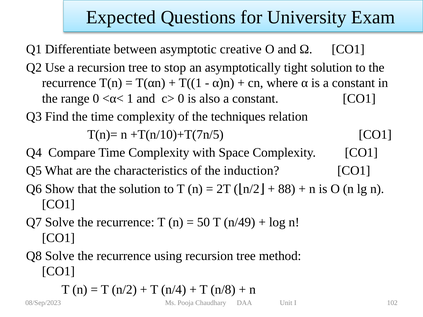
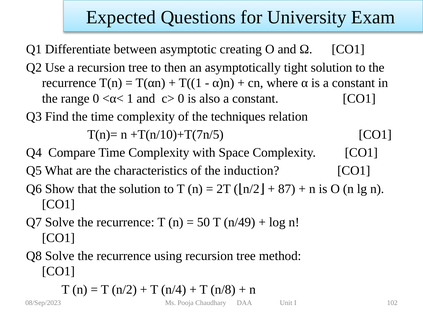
creative: creative -> creating
stop: stop -> then
88: 88 -> 87
